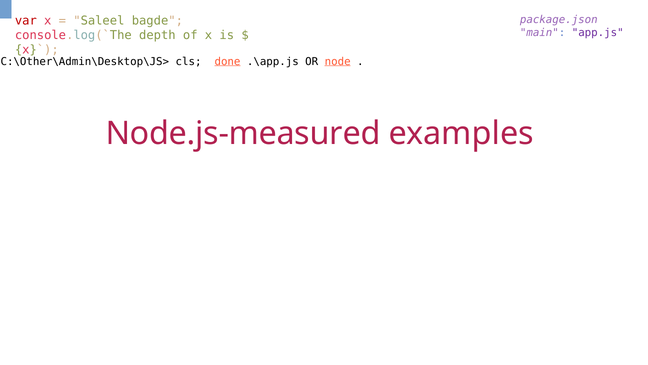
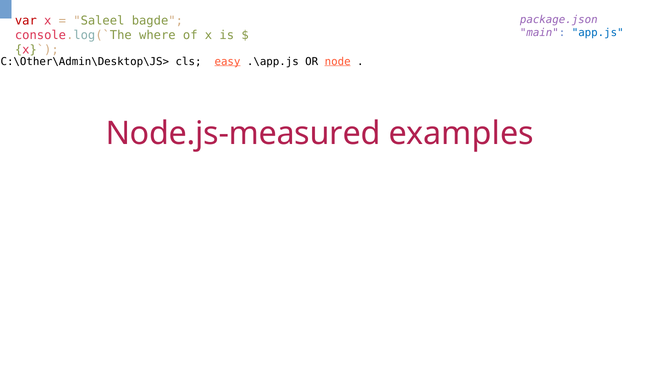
app.js colour: purple -> blue
depth: depth -> where
done: done -> easy
